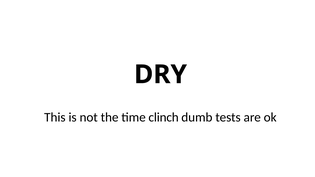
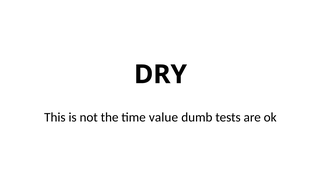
clinch: clinch -> value
